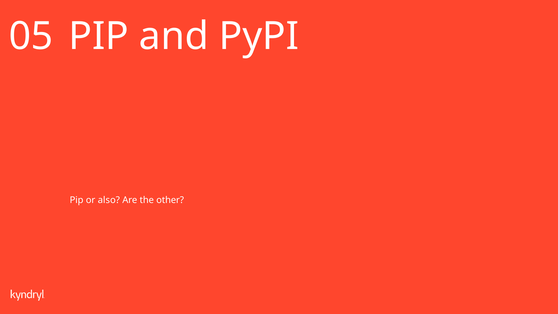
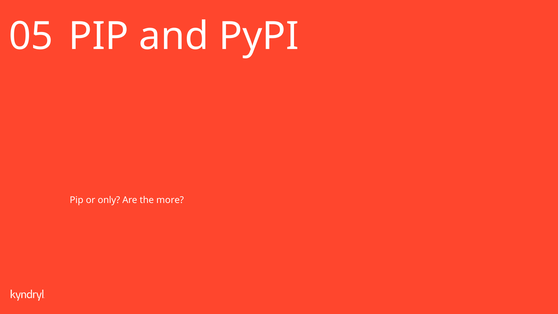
also: also -> only
other: other -> more
